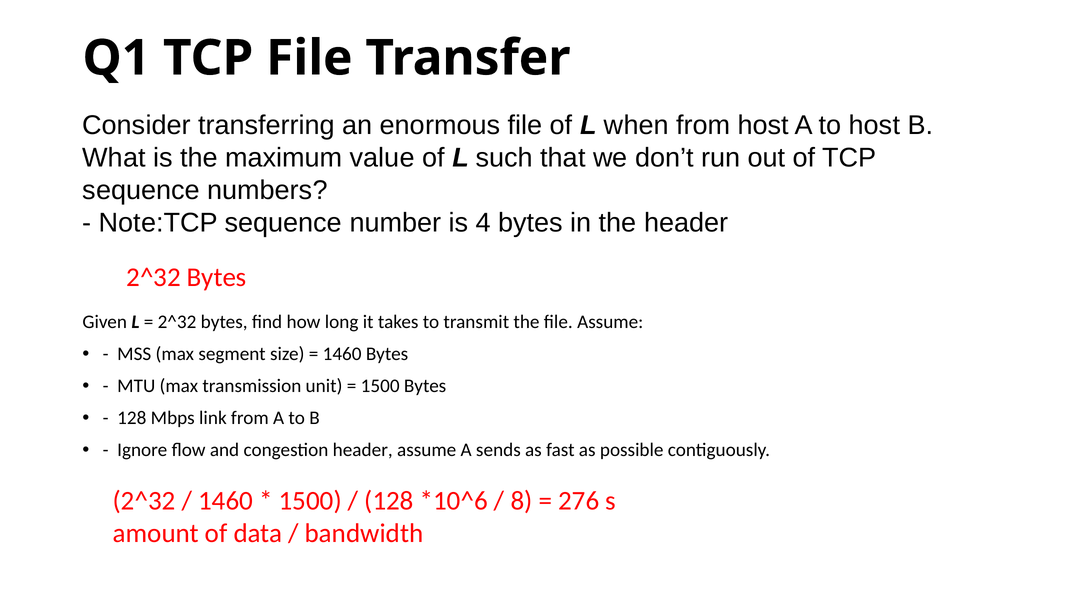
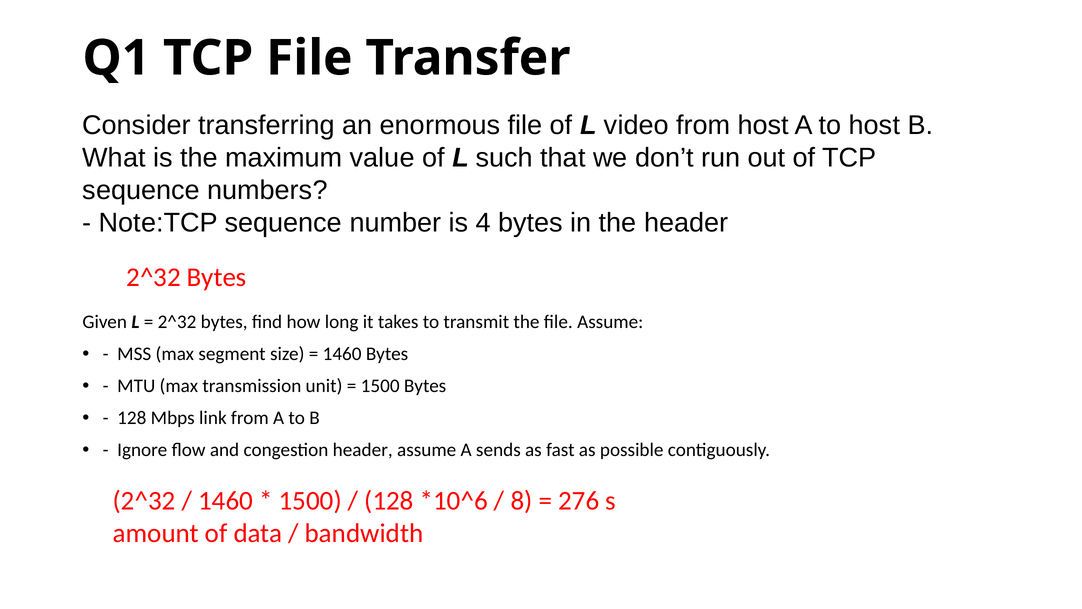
when: when -> video
